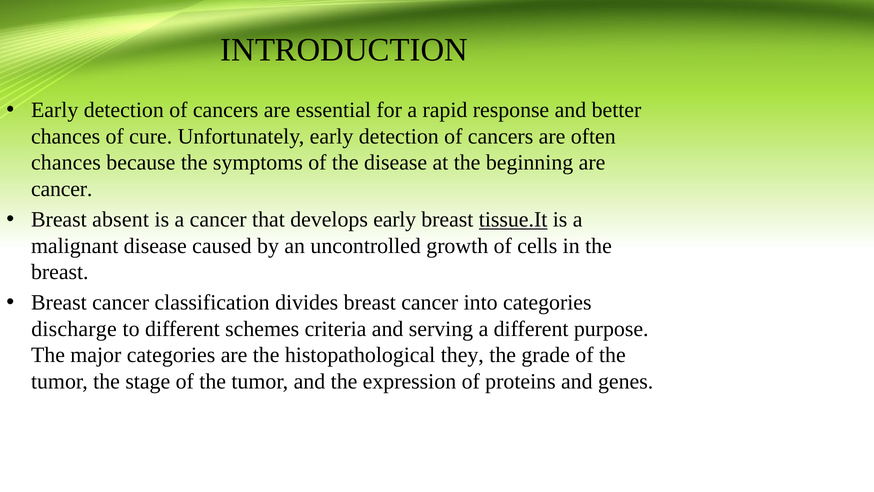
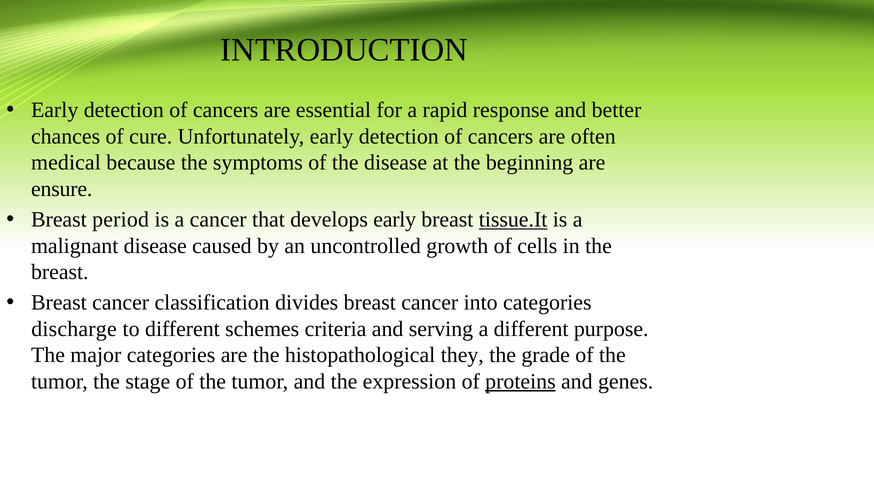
chances at (66, 163): chances -> medical
cancer at (62, 189): cancer -> ensure
absent: absent -> period
proteins underline: none -> present
